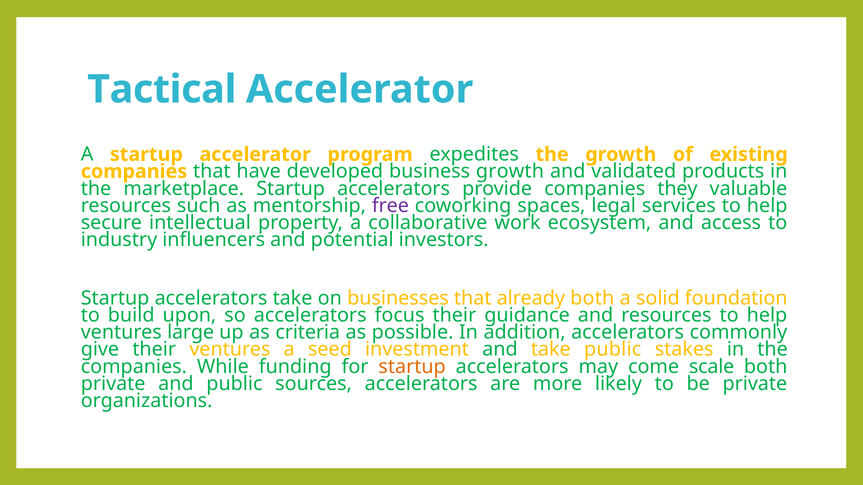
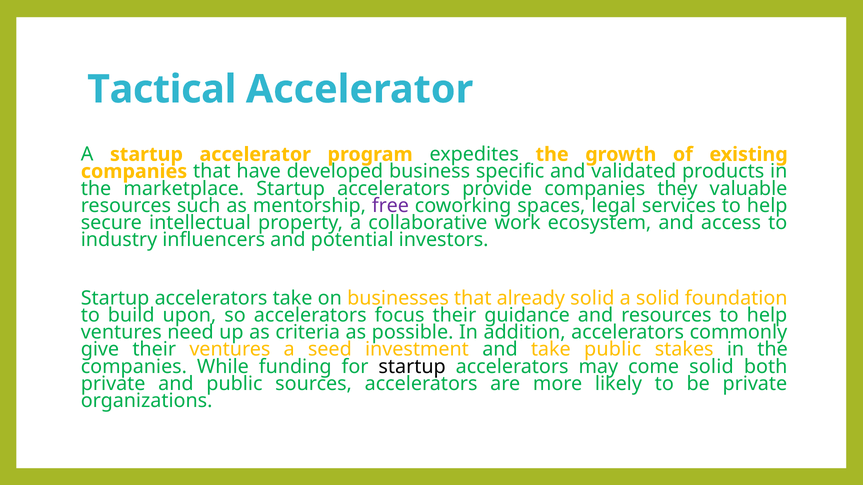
business growth: growth -> specific
already both: both -> solid
large: large -> need
startup at (412, 367) colour: orange -> black
come scale: scale -> solid
